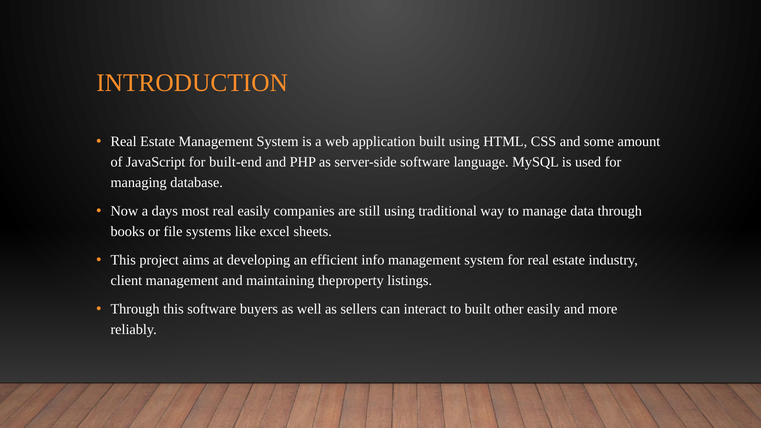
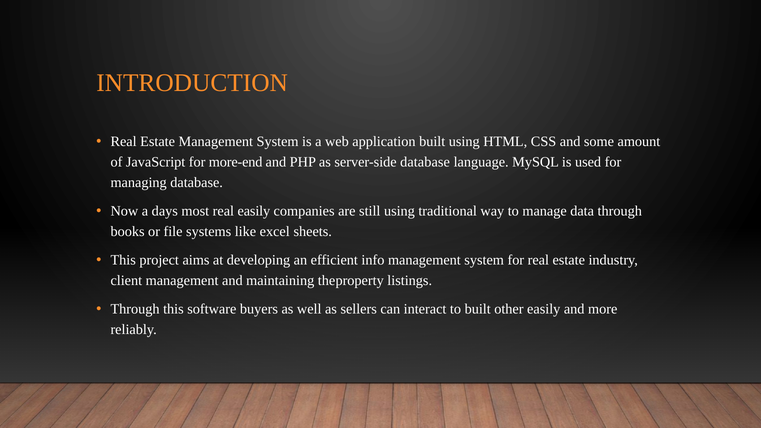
built-end: built-end -> more-end
server-side software: software -> database
